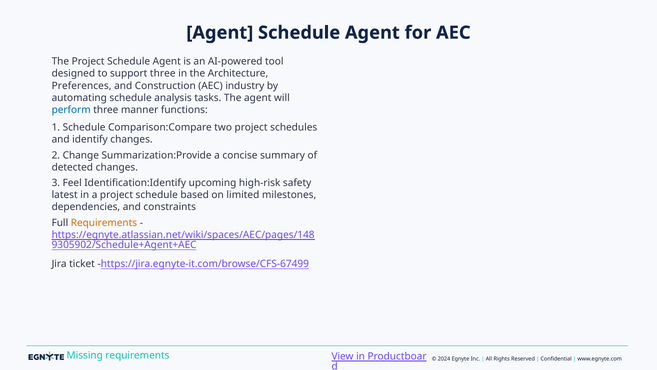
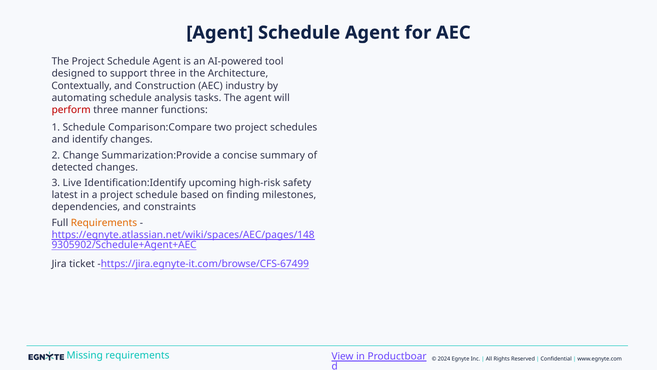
Preferences: Preferences -> Contextually
perform colour: blue -> red
Feel: Feel -> Live
limited: limited -> finding
